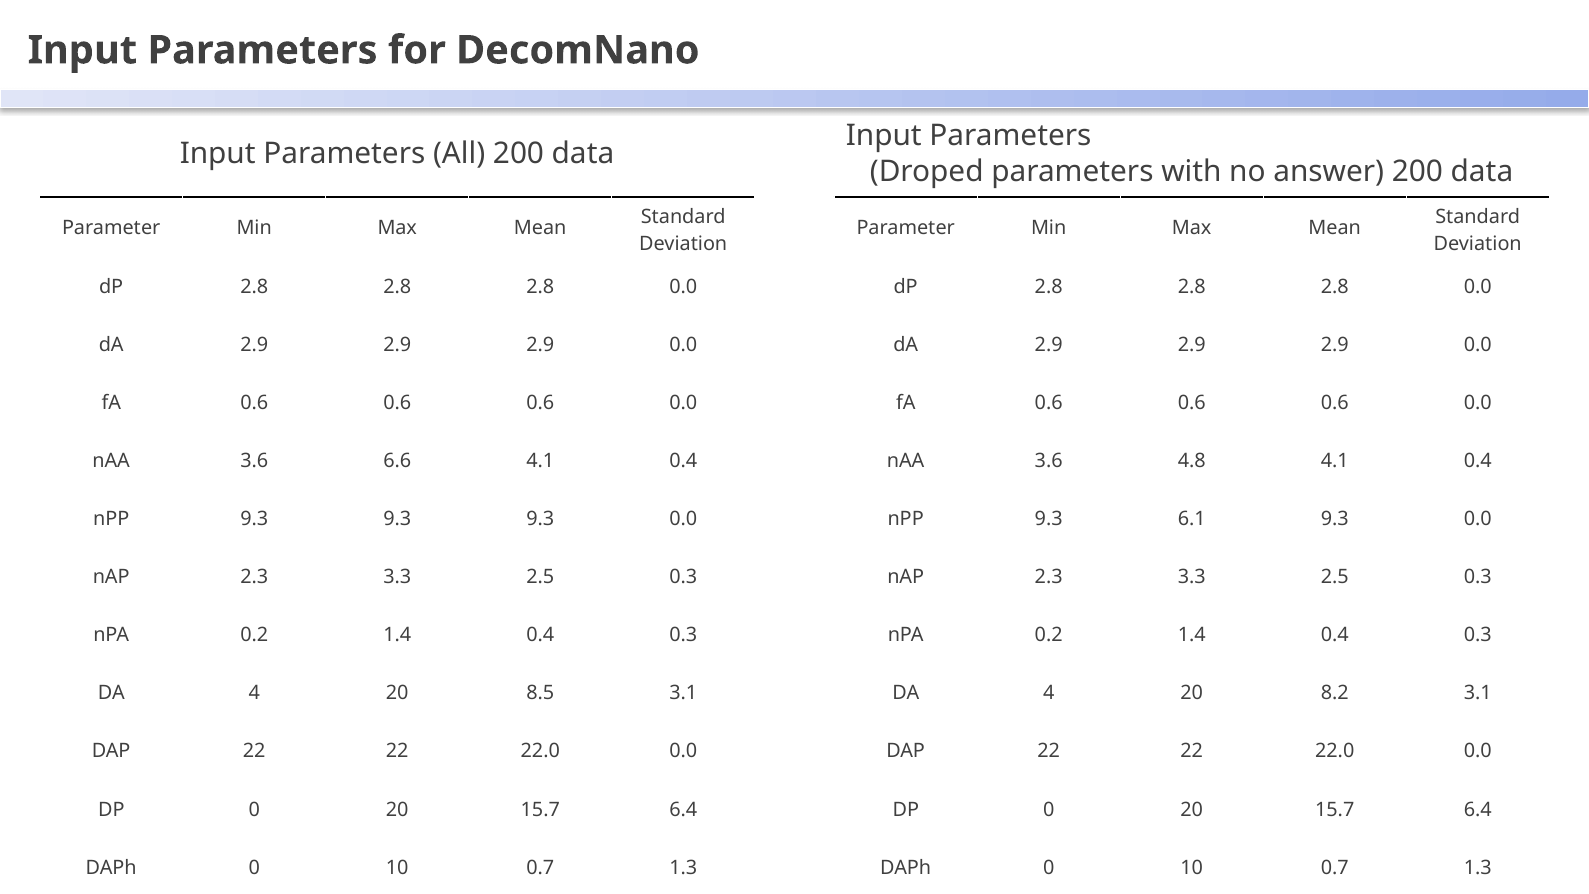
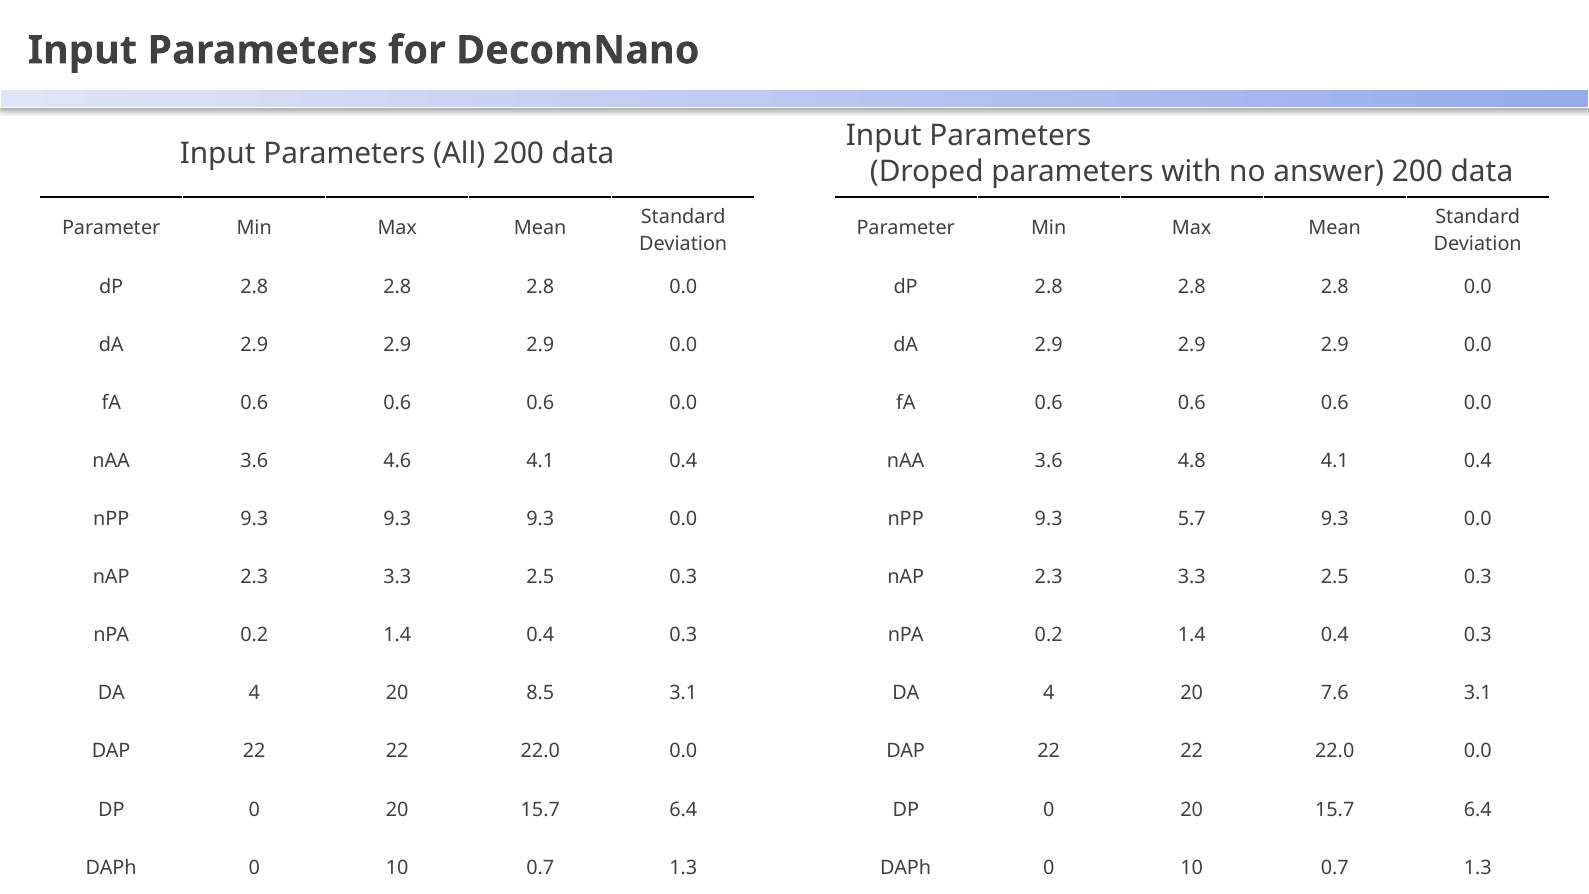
6.6: 6.6 -> 4.6
6.1: 6.1 -> 5.7
8.2: 8.2 -> 7.6
